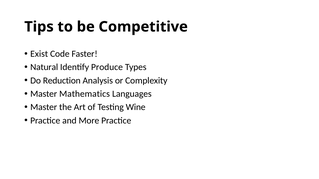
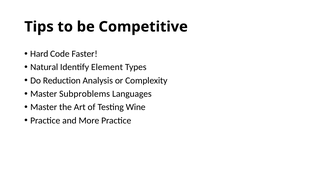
Exist: Exist -> Hard
Produce: Produce -> Element
Mathematics: Mathematics -> Subproblems
